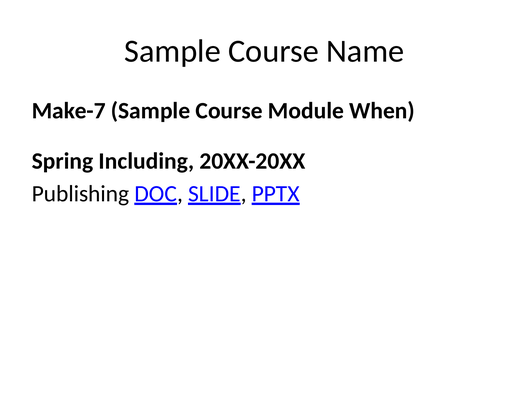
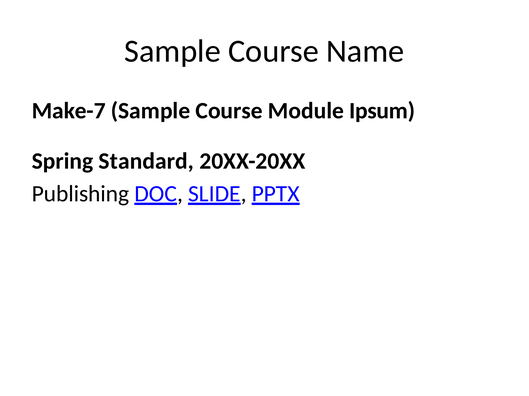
When: When -> Ipsum
Including: Including -> Standard
